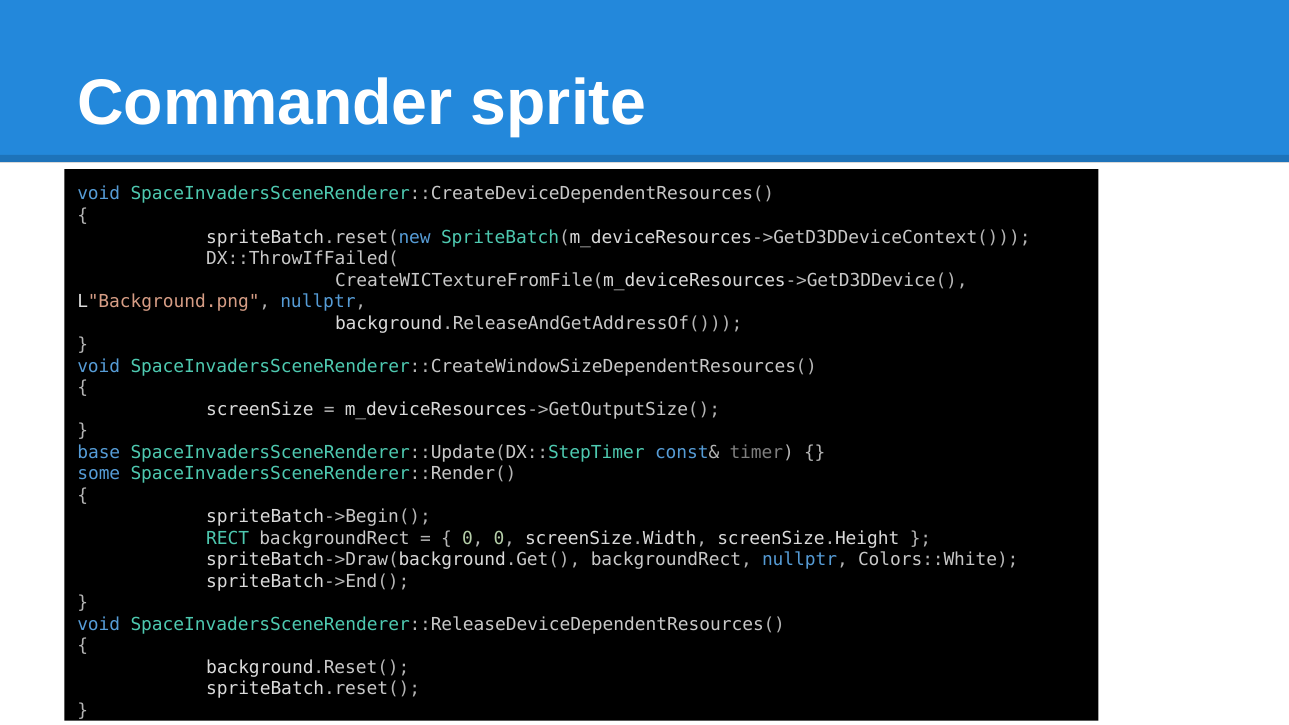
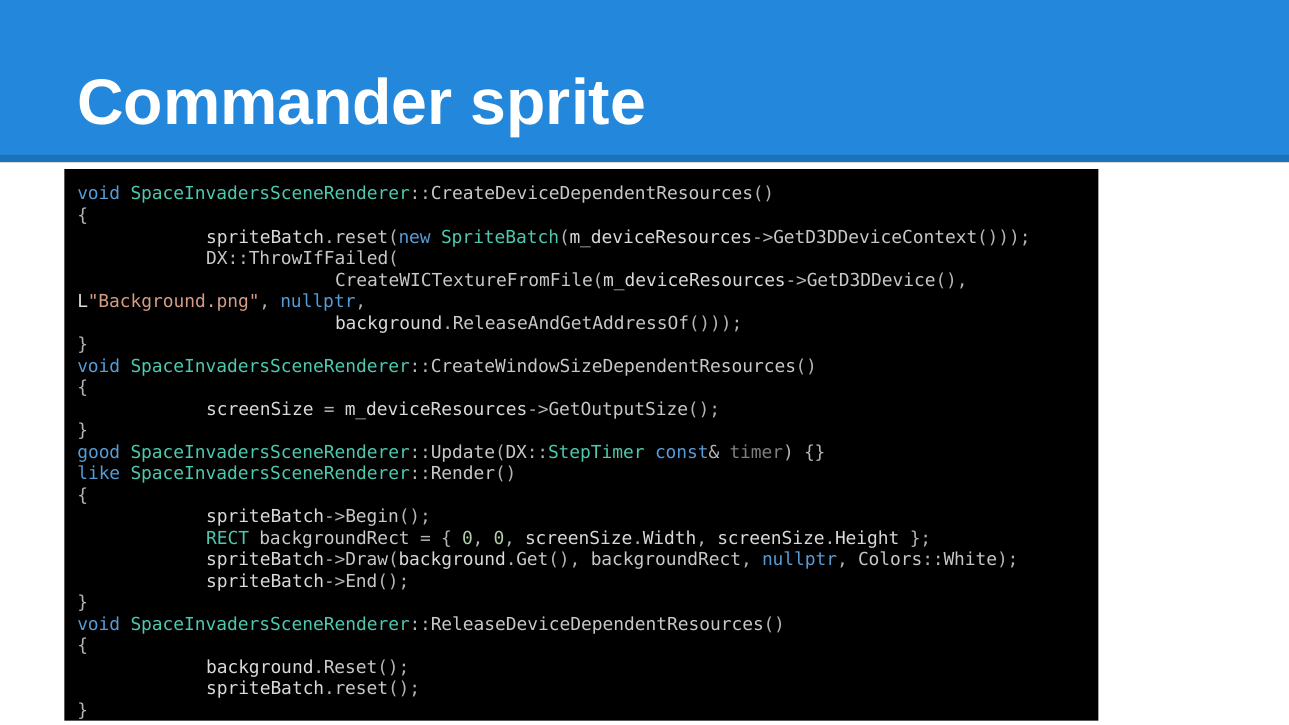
base: base -> good
some: some -> like
